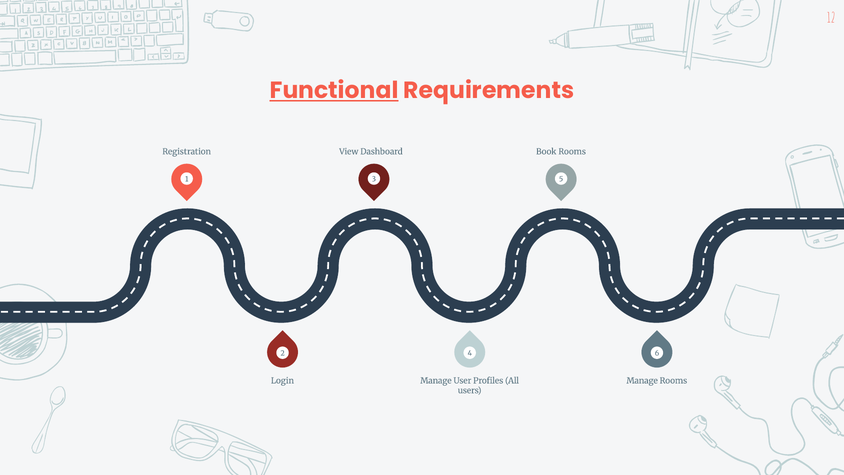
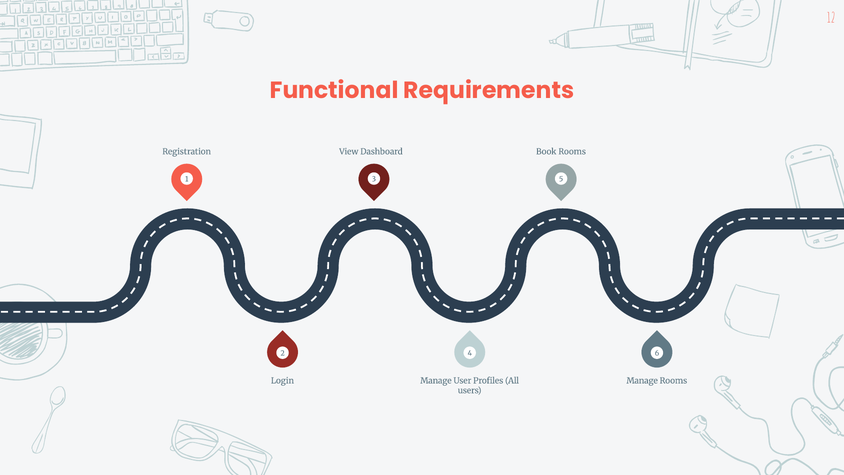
Functional underline: present -> none
